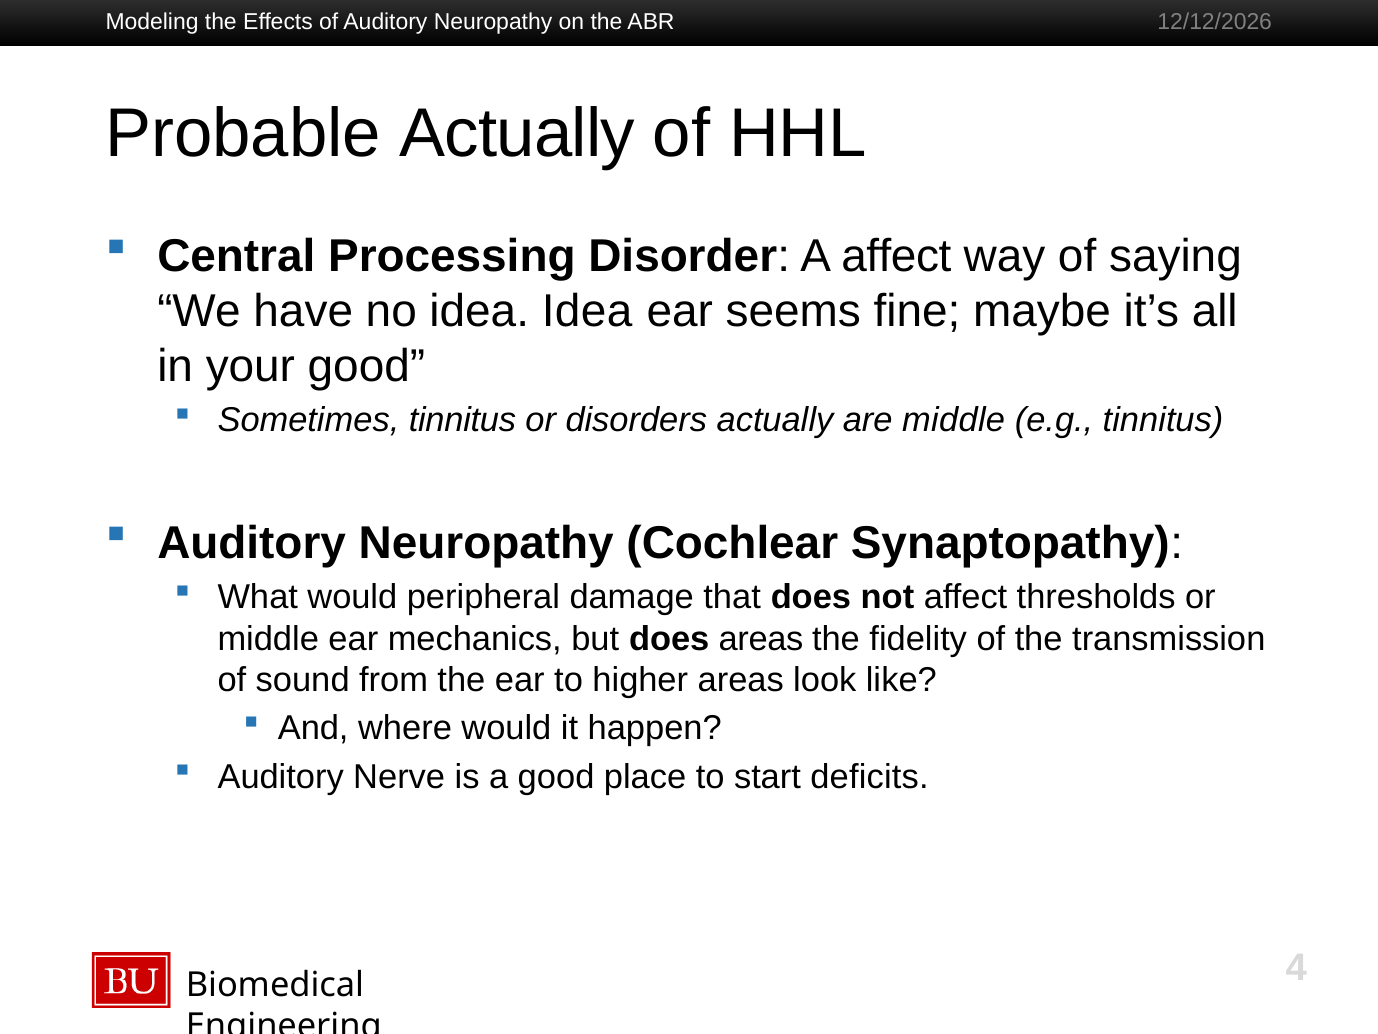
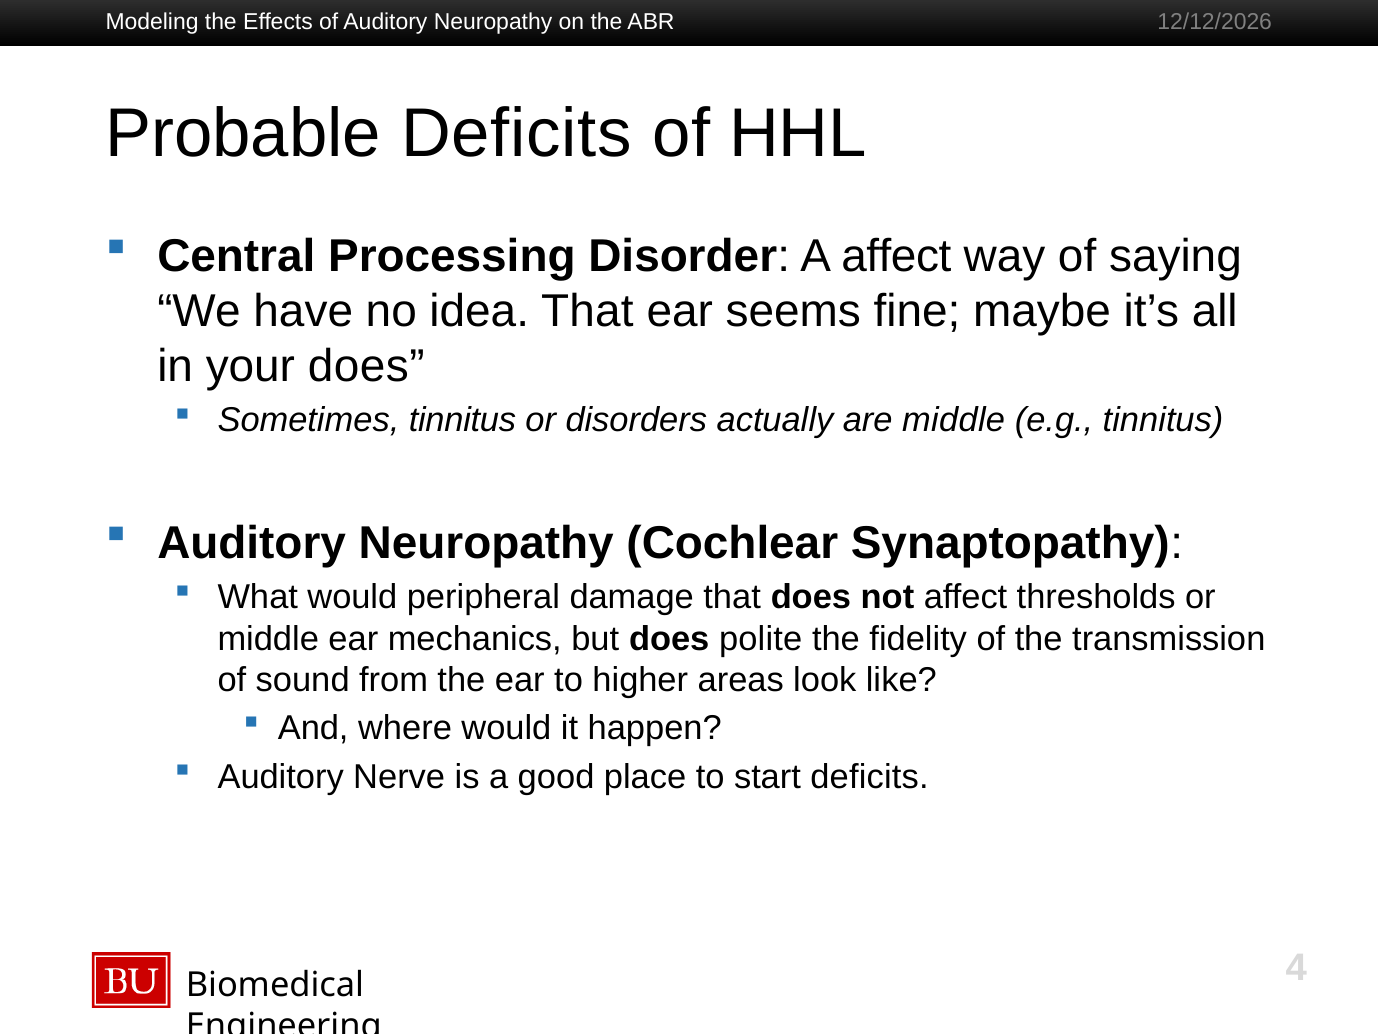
Probable Actually: Actually -> Deficits
idea Idea: Idea -> That
your good: good -> does
does areas: areas -> polite
